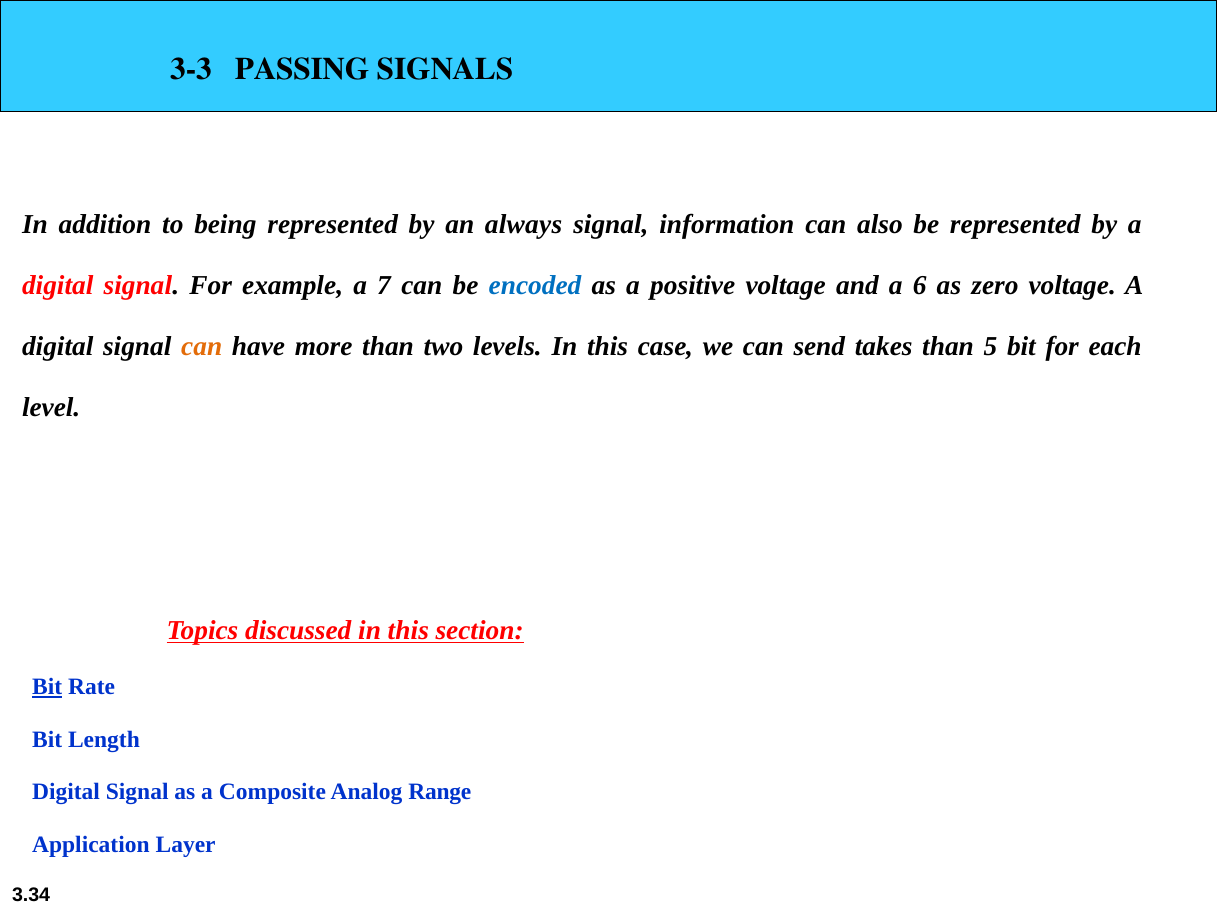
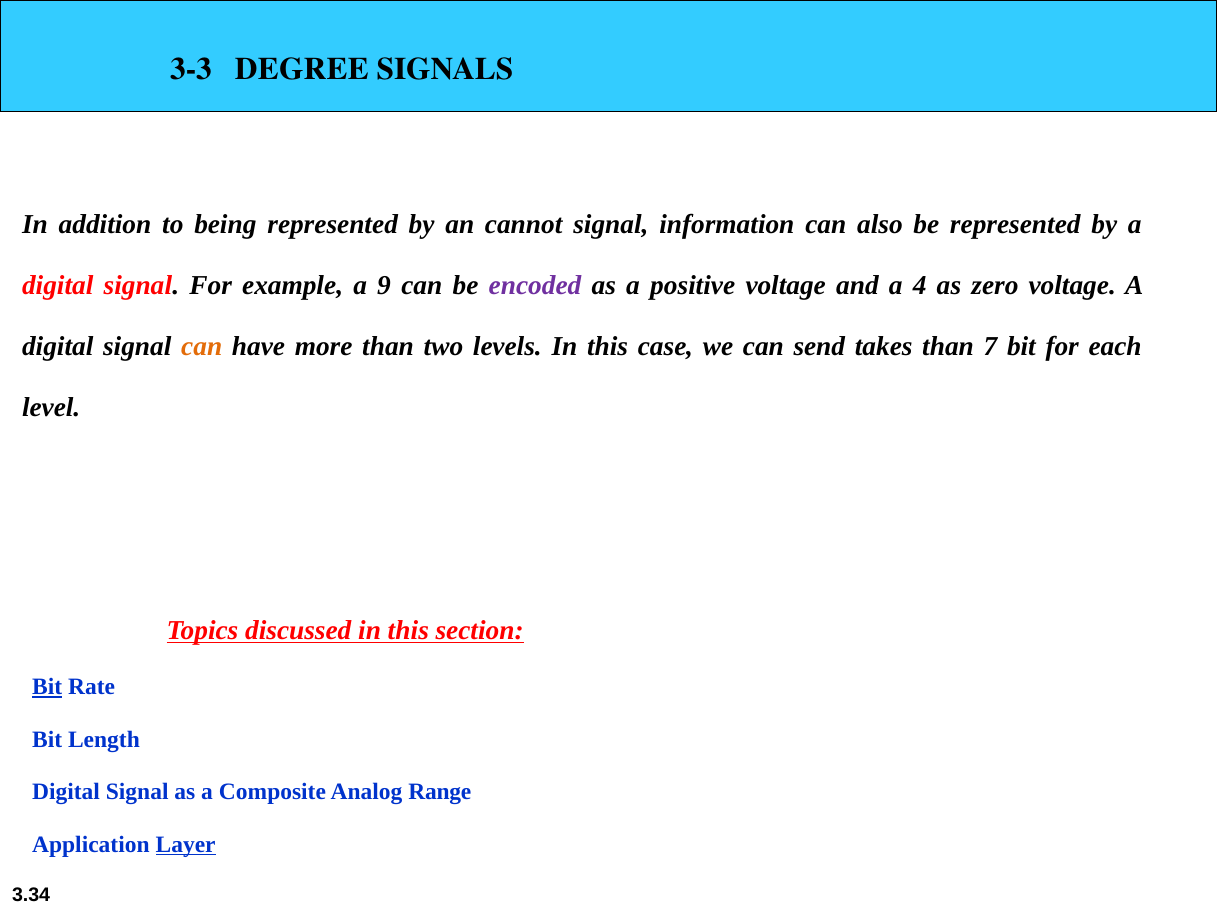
PASSING: PASSING -> DEGREE
always: always -> cannot
7: 7 -> 9
encoded colour: blue -> purple
6: 6 -> 4
5: 5 -> 7
Layer underline: none -> present
